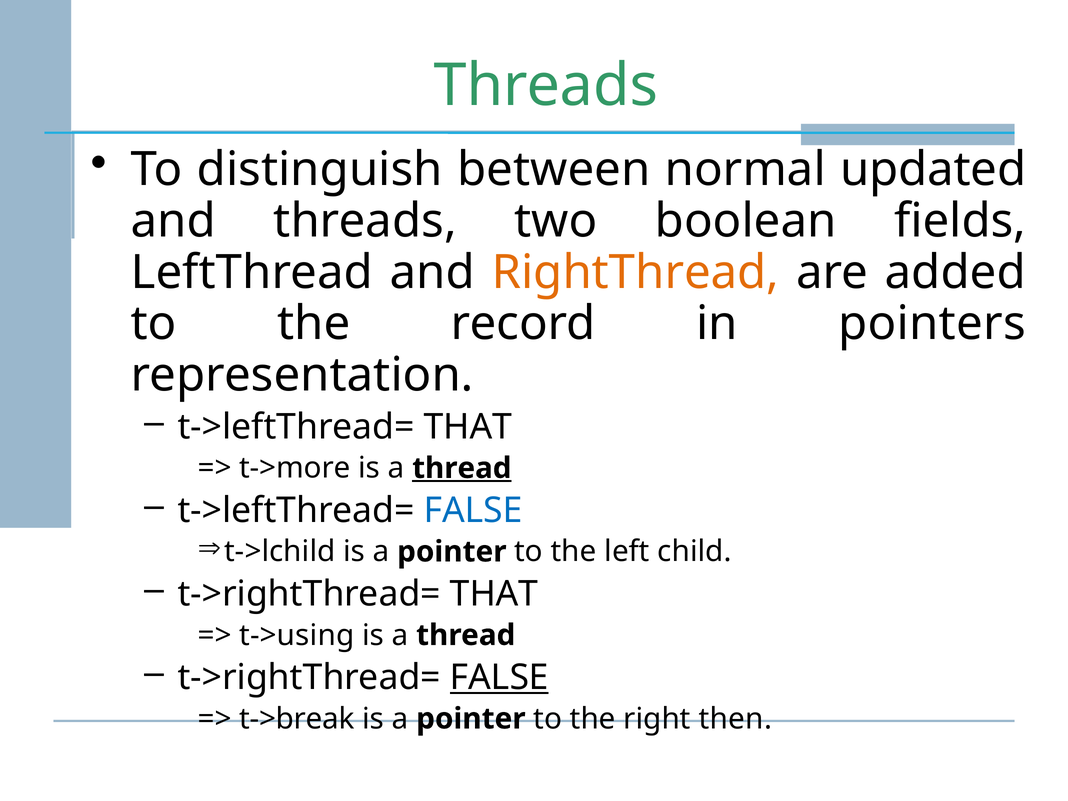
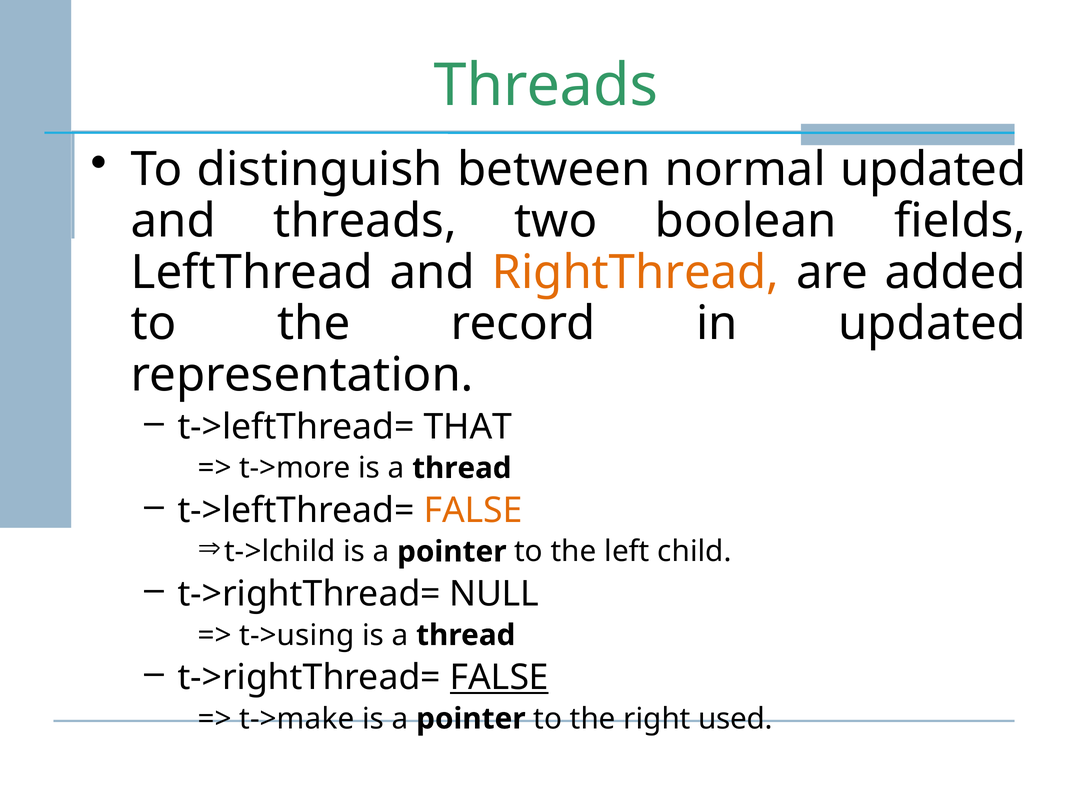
in pointers: pointers -> updated
thread at (462, 468) underline: present -> none
FALSE at (473, 511) colour: blue -> orange
t->rightThread= THAT: THAT -> NULL
t->break: t->break -> t->make
then: then -> used
